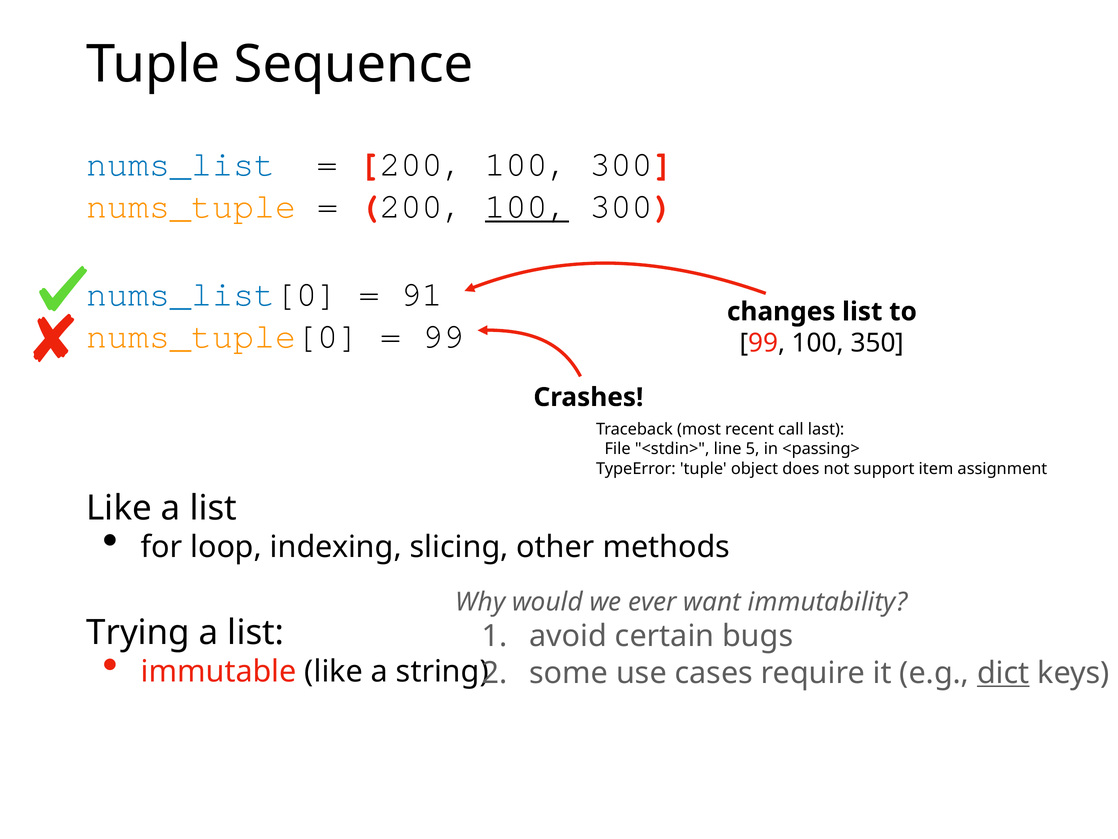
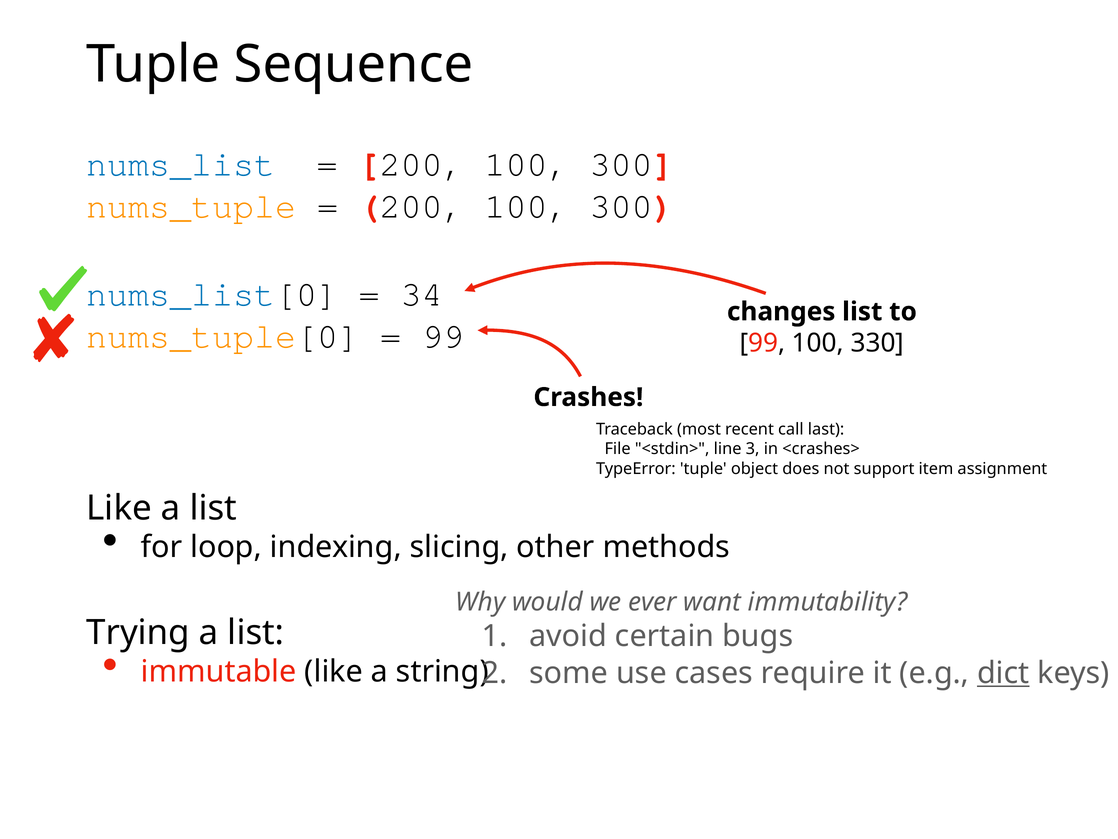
100 at (527, 206) underline: present -> none
91: 91 -> 34
350: 350 -> 330
5: 5 -> 3
<passing>: <passing> -> <crashes>
